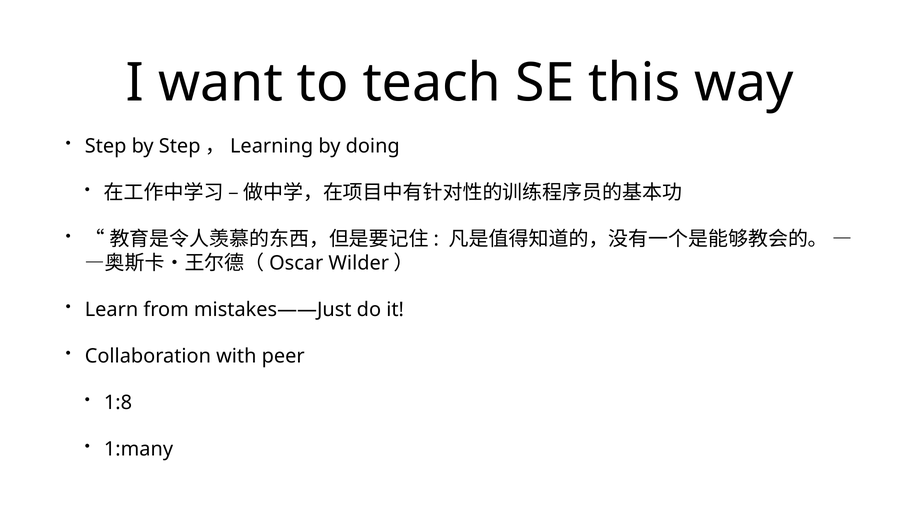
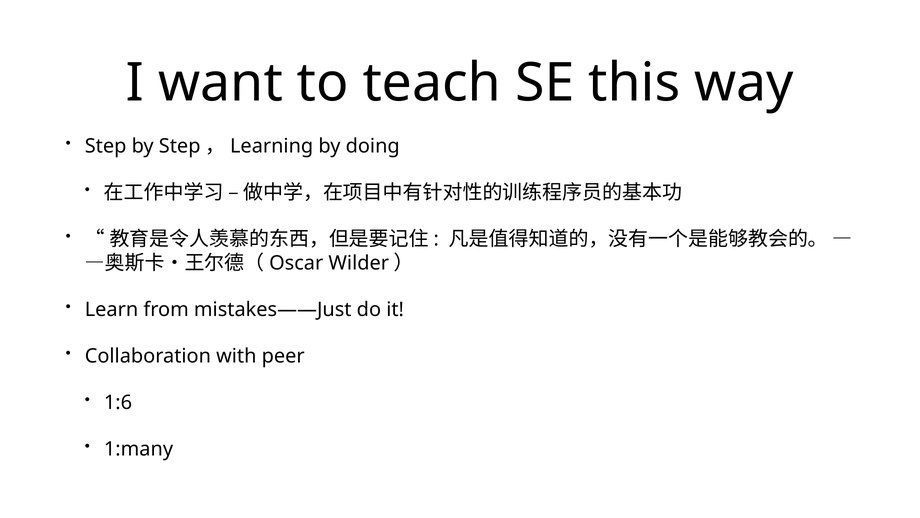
1:8: 1:8 -> 1:6
